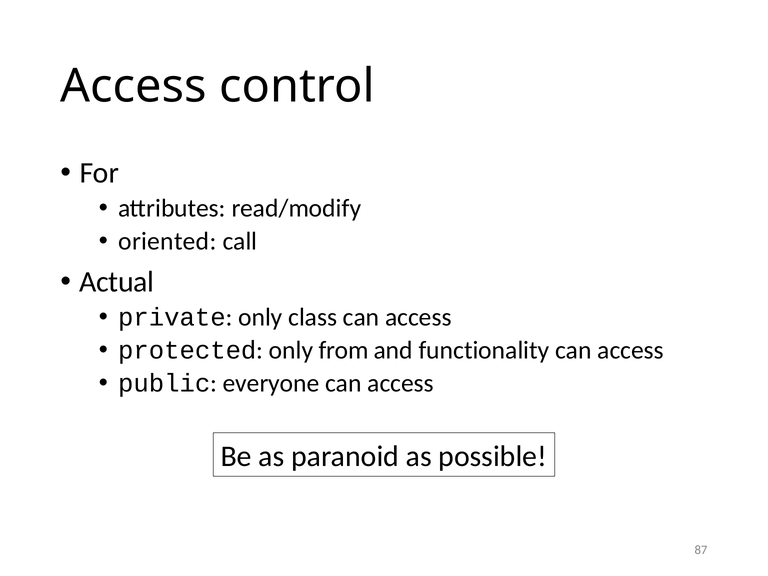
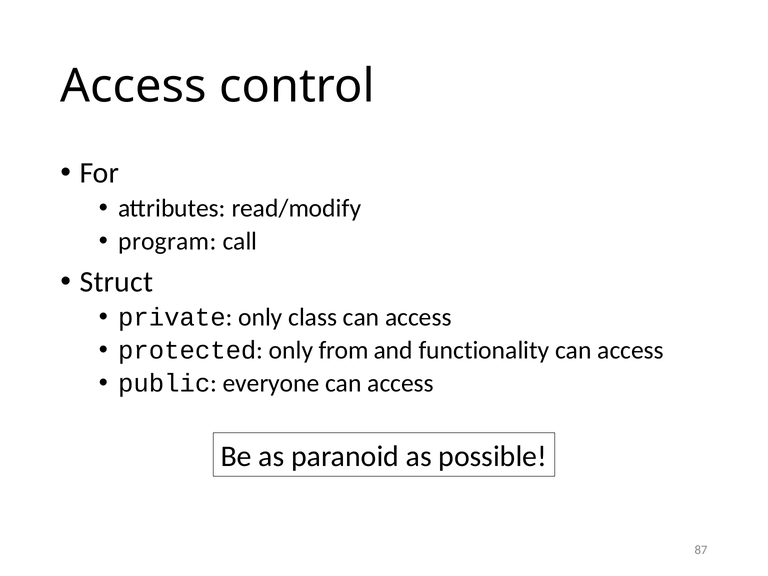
oriented: oriented -> program
Actual: Actual -> Struct
